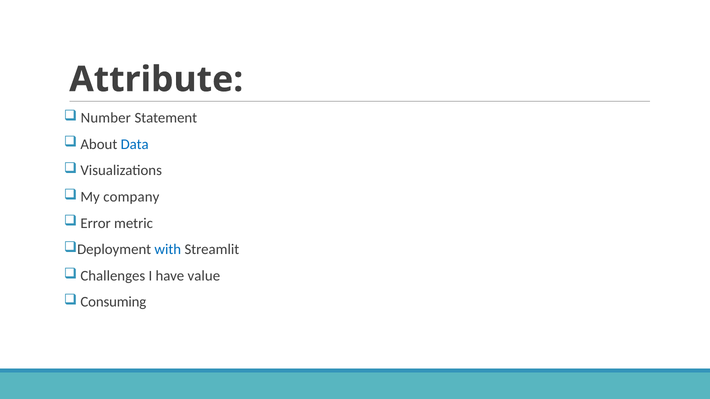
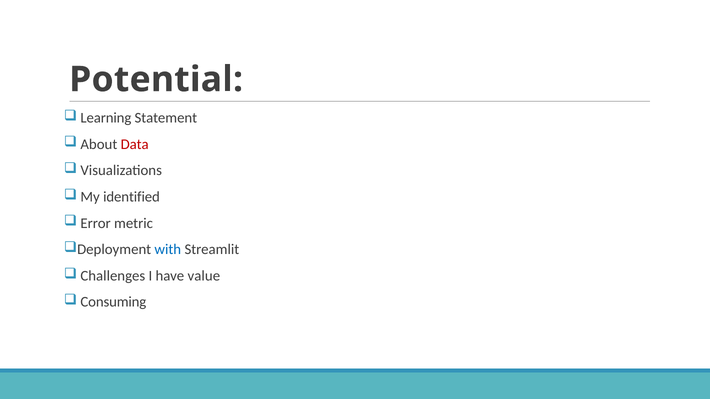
Attribute: Attribute -> Potential
Number: Number -> Learning
Data colour: blue -> red
company: company -> identified
